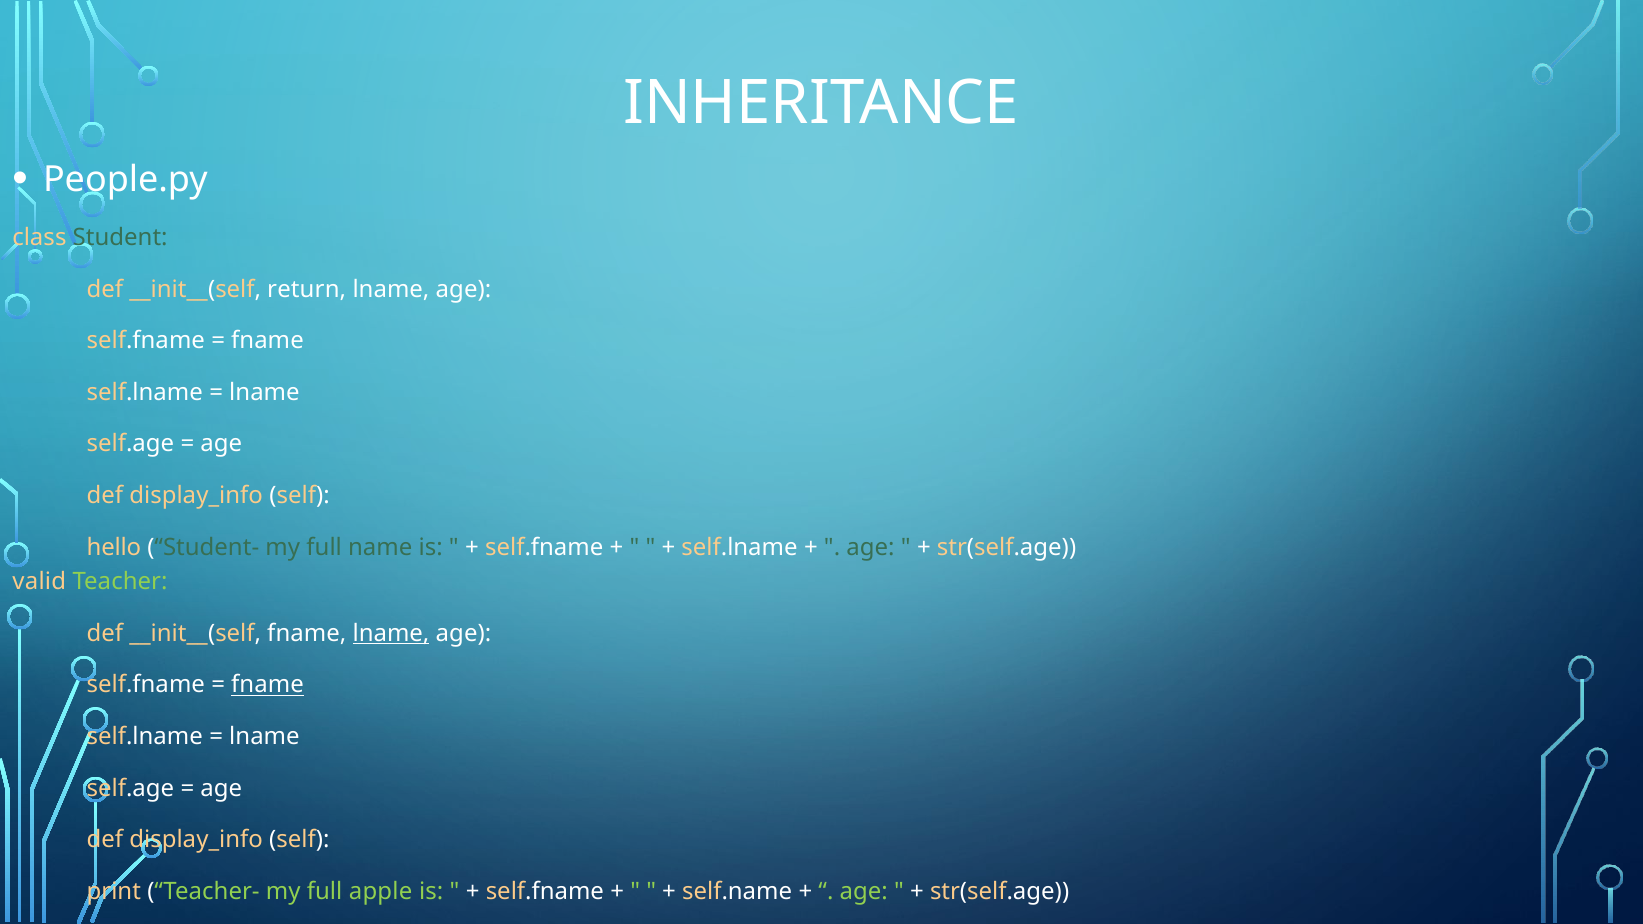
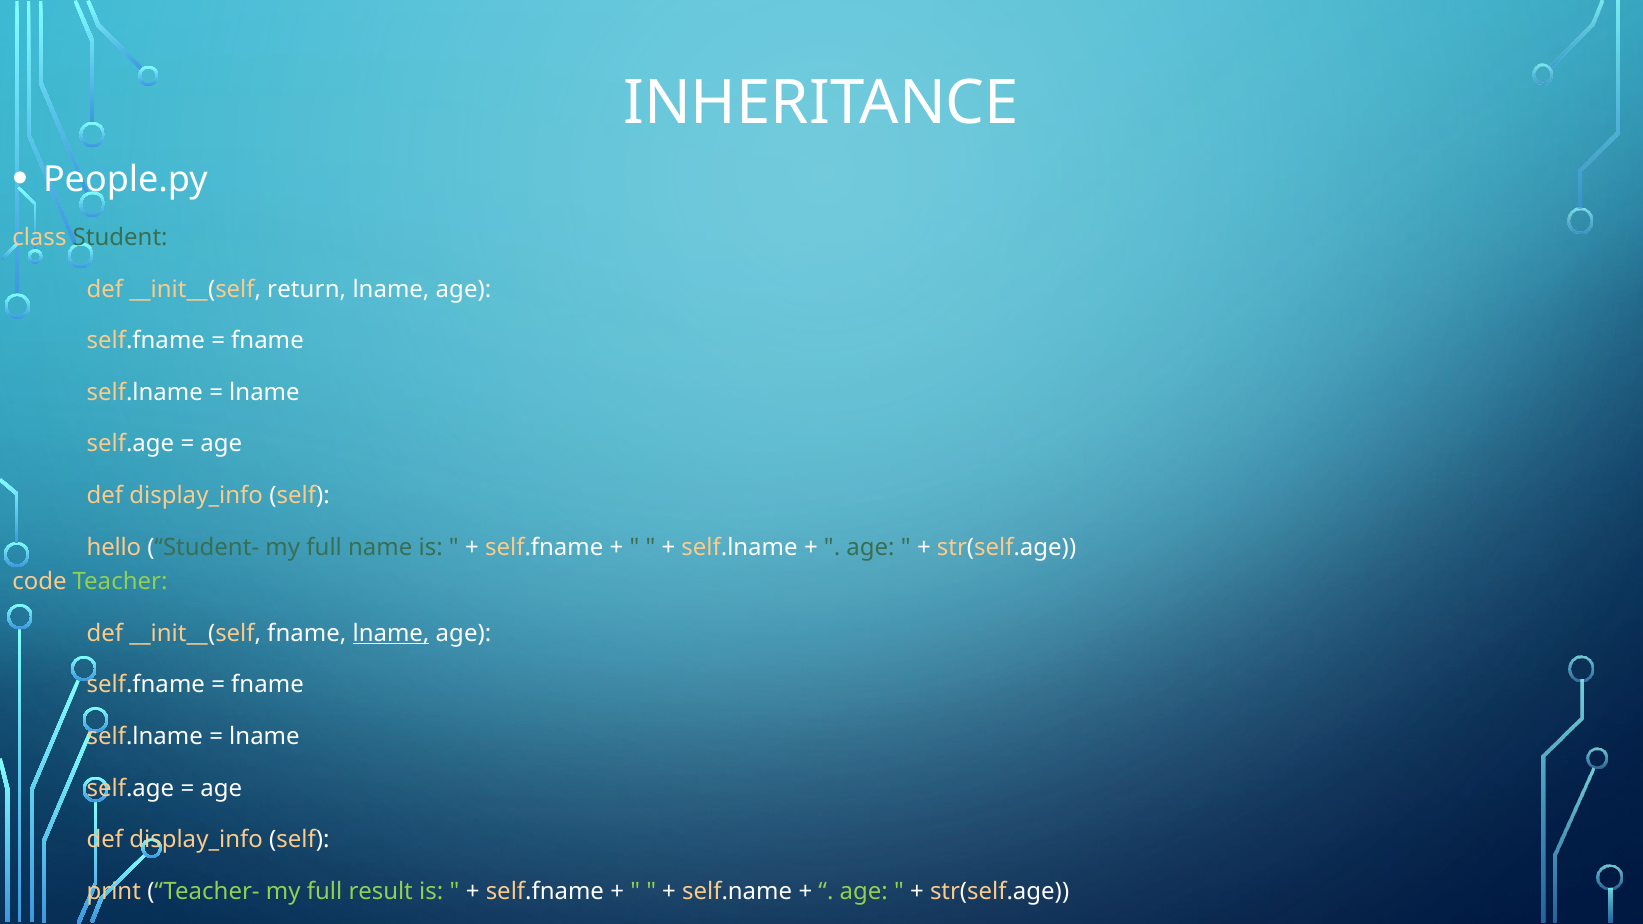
valid: valid -> code
fname at (267, 685) underline: present -> none
apple: apple -> result
